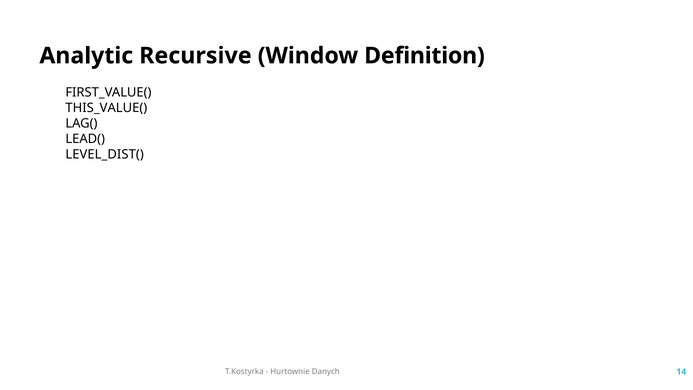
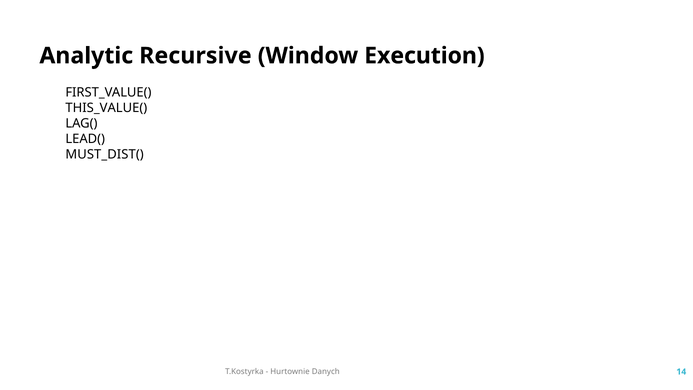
Definition: Definition -> Execution
LEVEL_DIST(: LEVEL_DIST( -> MUST_DIST(
